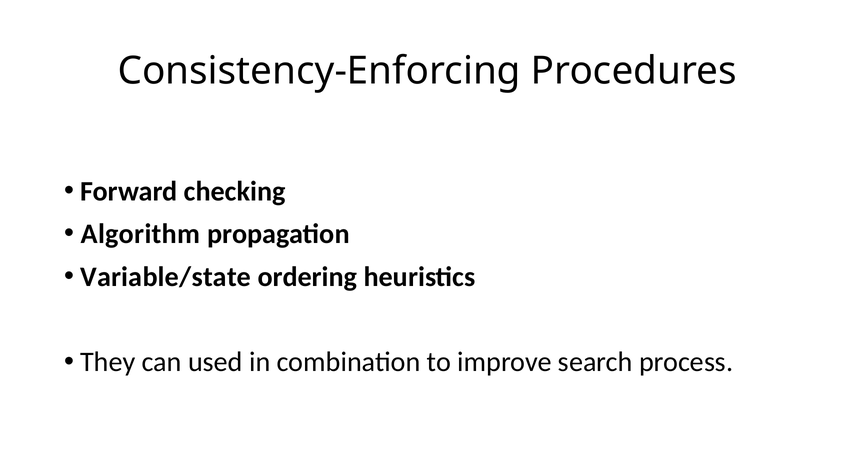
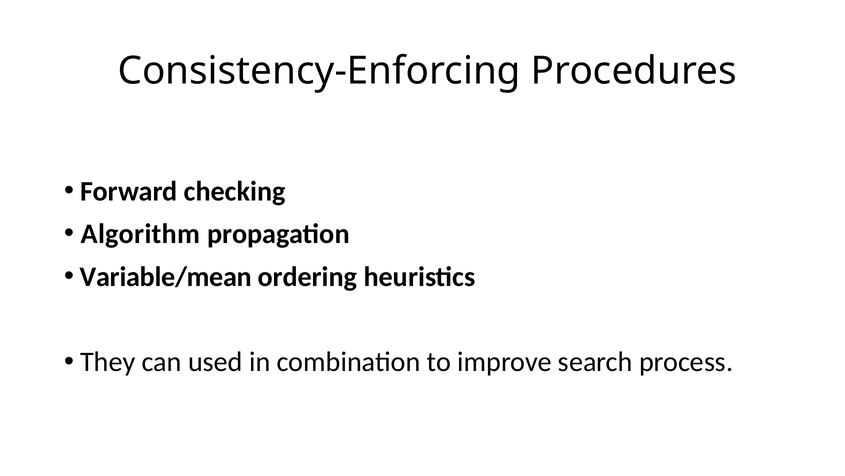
Variable/state: Variable/state -> Variable/mean
